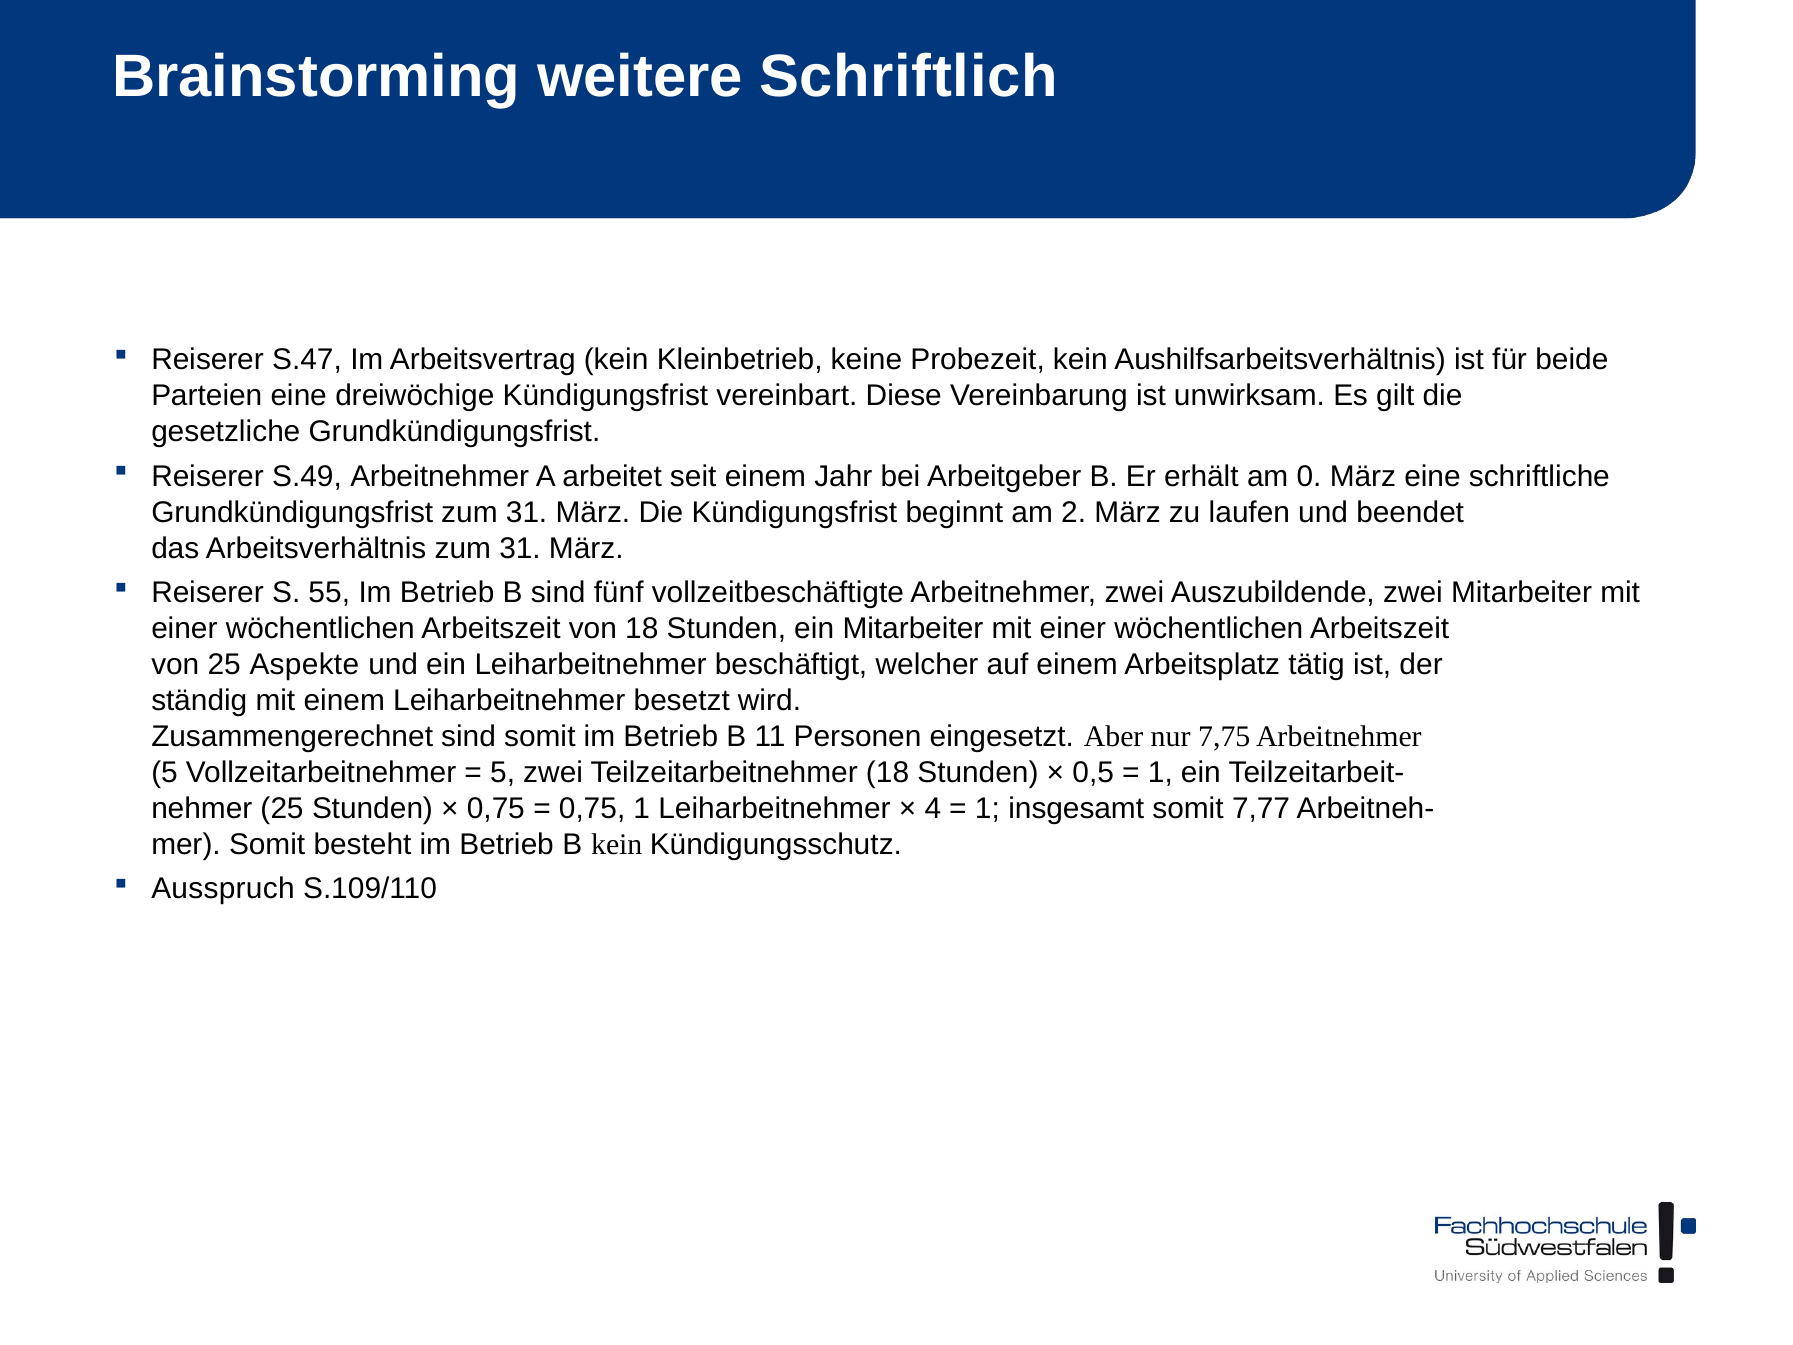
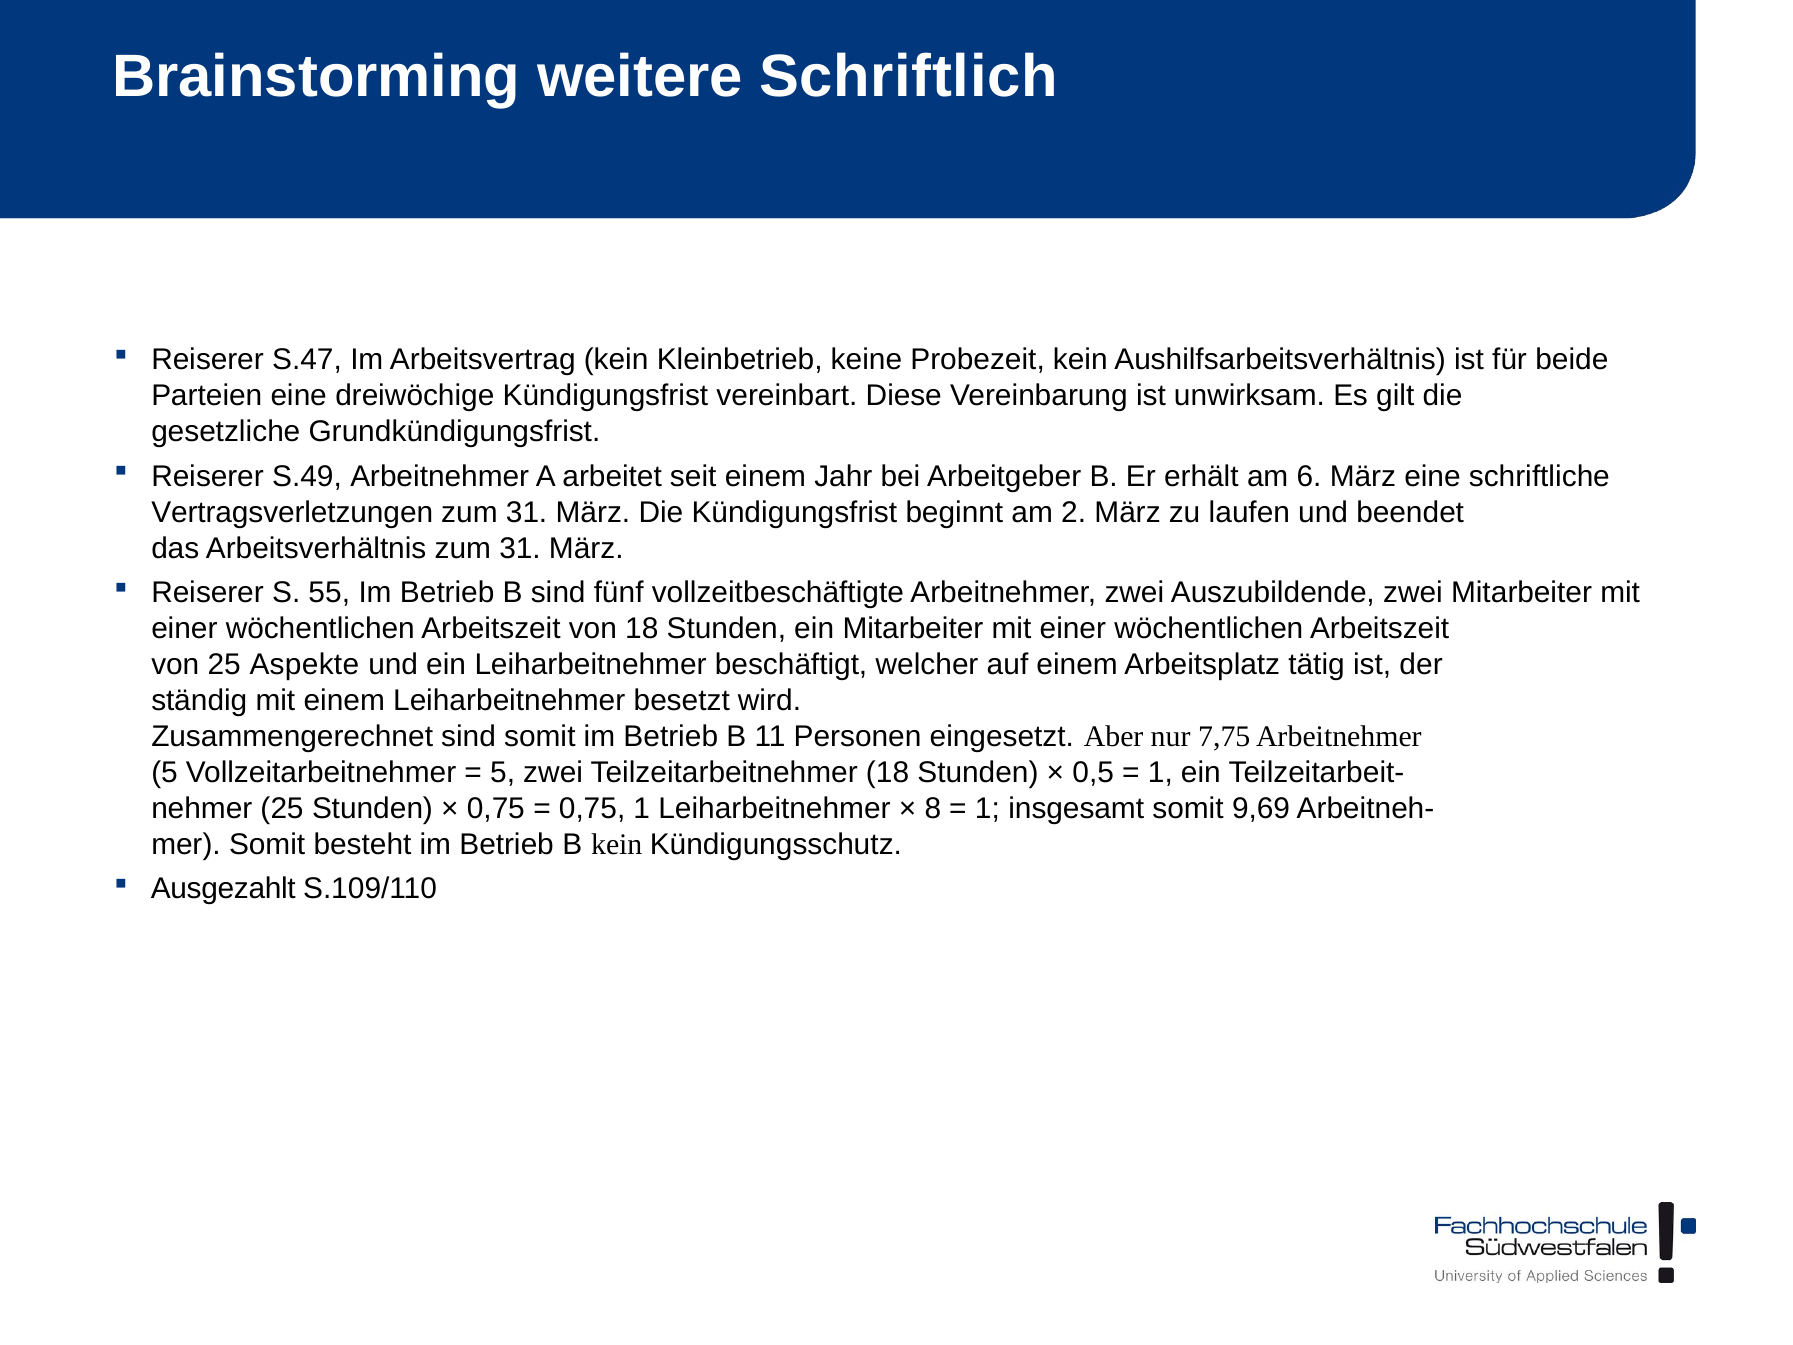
0: 0 -> 6
Grundkündigungsfrist at (292, 512): Grundkündigungsfrist -> Vertragsverletzungen
4: 4 -> 8
7,77: 7,77 -> 9,69
Ausspruch: Ausspruch -> Ausgezahlt
